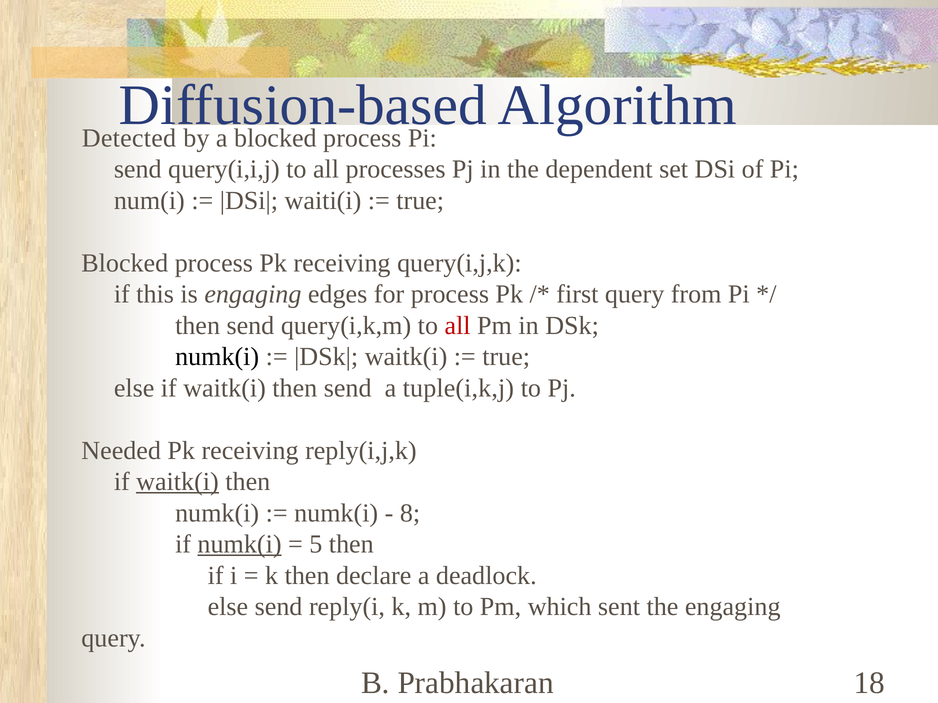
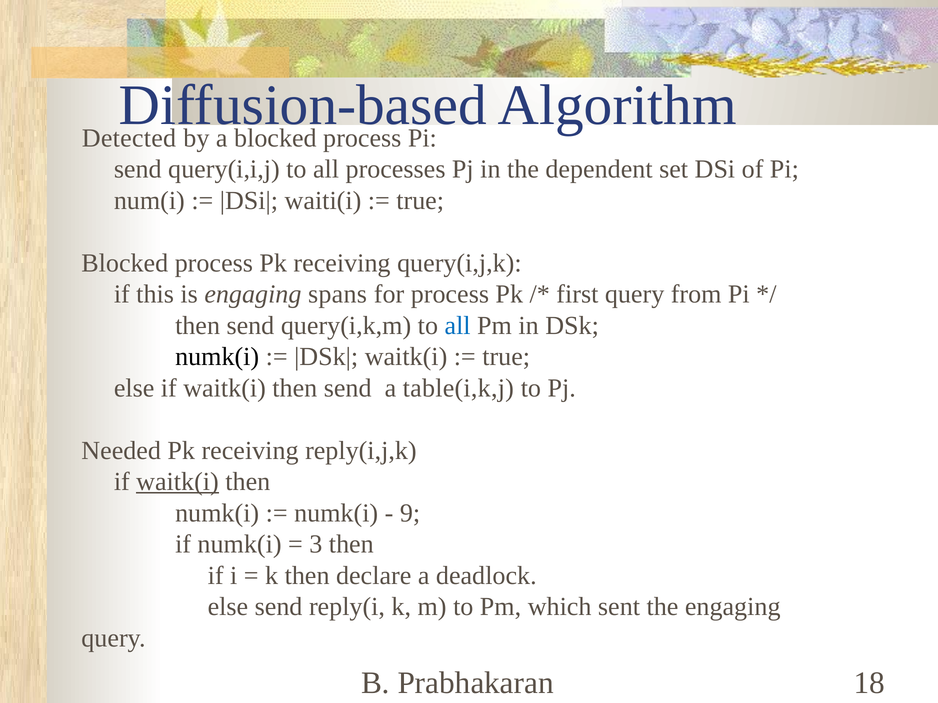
edges: edges -> spans
all at (458, 326) colour: red -> blue
tuple(i,k,j: tuple(i,k,j -> table(i,k,j
8: 8 -> 9
numk(i at (240, 545) underline: present -> none
5: 5 -> 3
